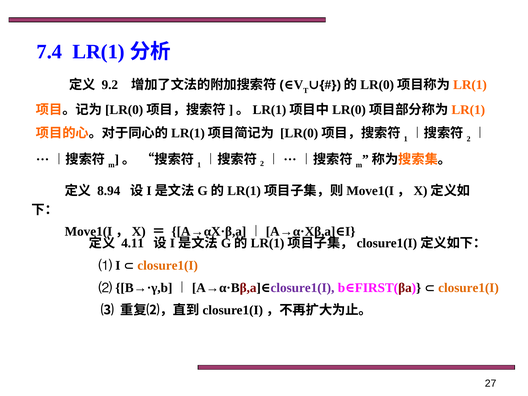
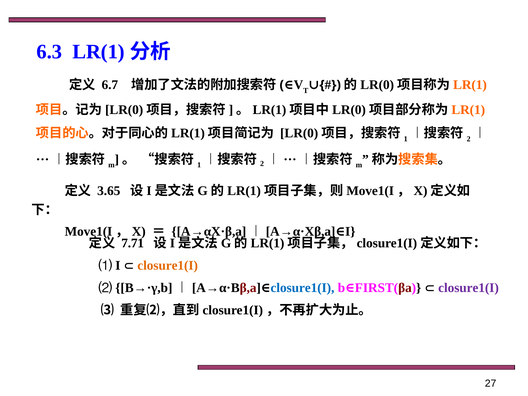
7.4: 7.4 -> 6.3
9.2: 9.2 -> 6.7
8.94: 8.94 -> 3.65
4.11: 4.11 -> 7.71
closure1(I at (469, 288) colour: orange -> purple
closure1(I at (302, 288) colour: purple -> blue
